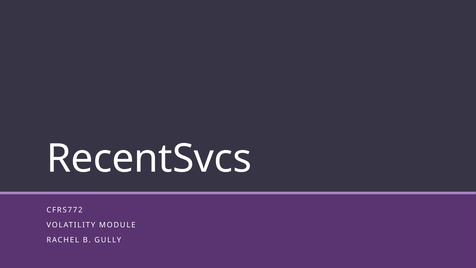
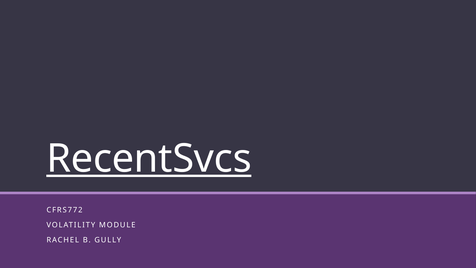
RecentSvcs underline: none -> present
